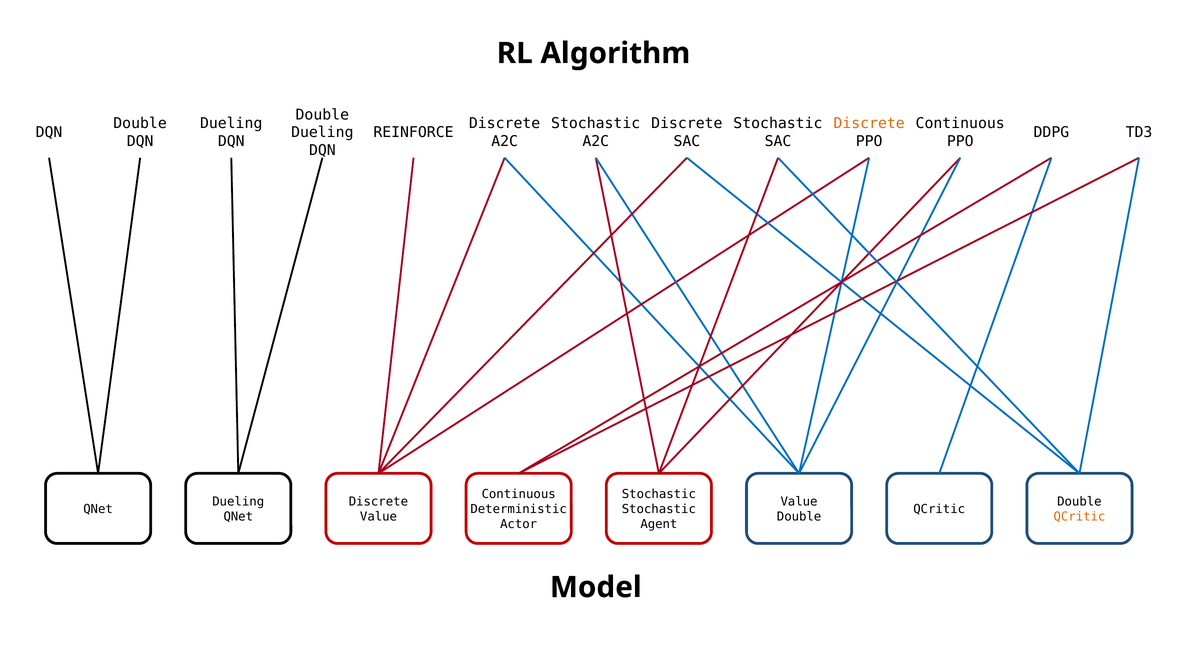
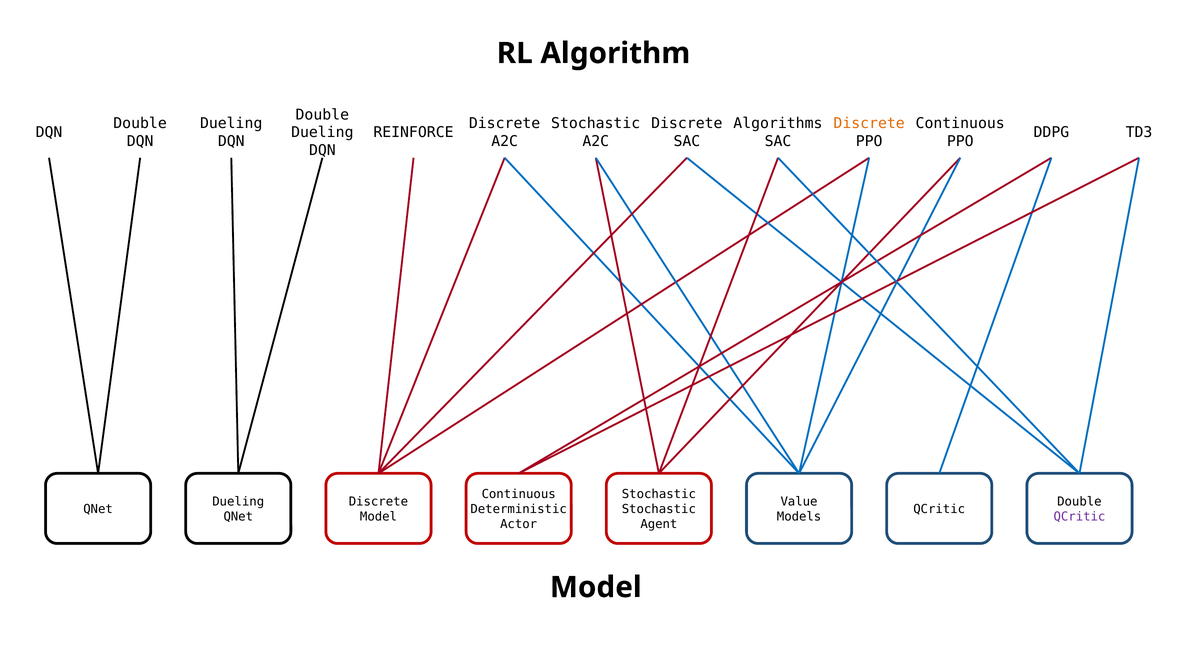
Stochastic at (778, 123): Stochastic -> Algorithms
Value at (379, 516): Value -> Model
Double at (799, 516): Double -> Models
QCritic at (1079, 516) colour: orange -> purple
